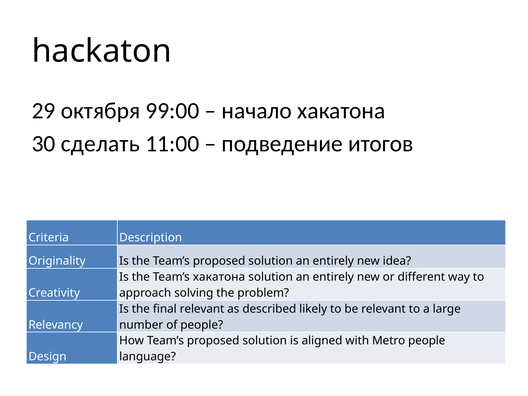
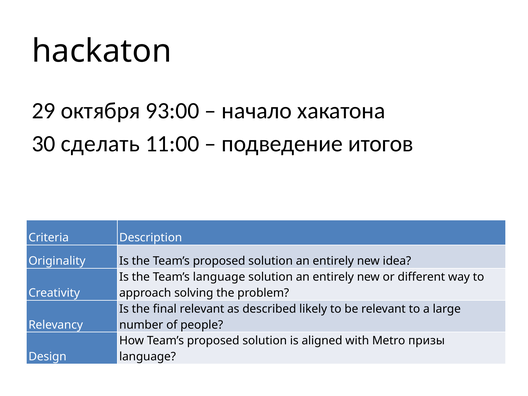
99:00: 99:00 -> 93:00
Team’s хакатона: хакатона -> language
Metro people: people -> призы
